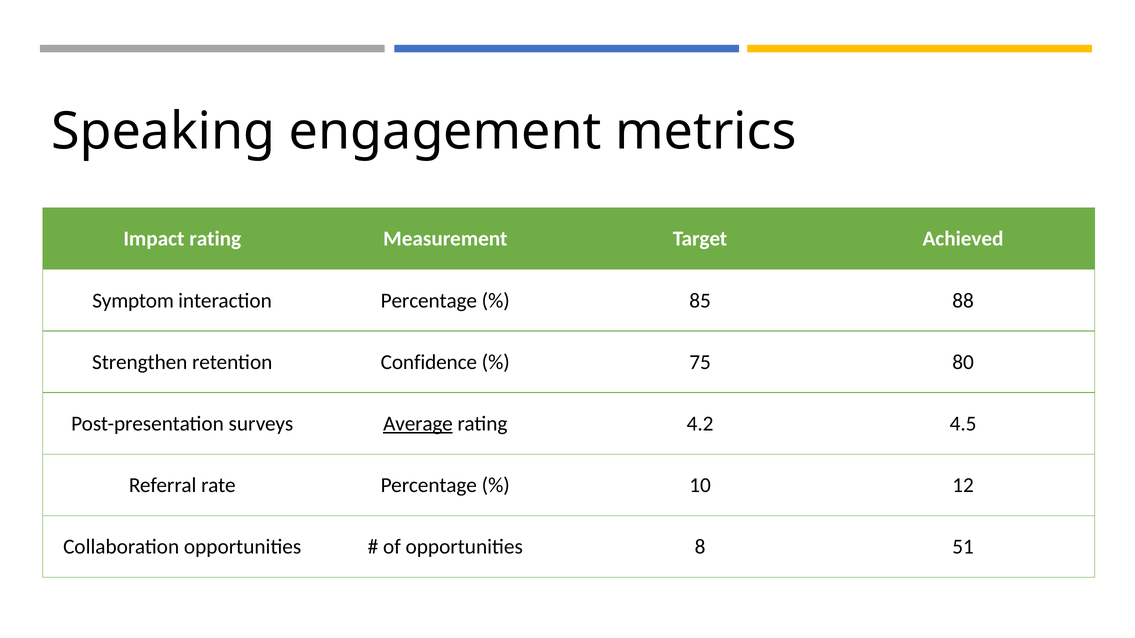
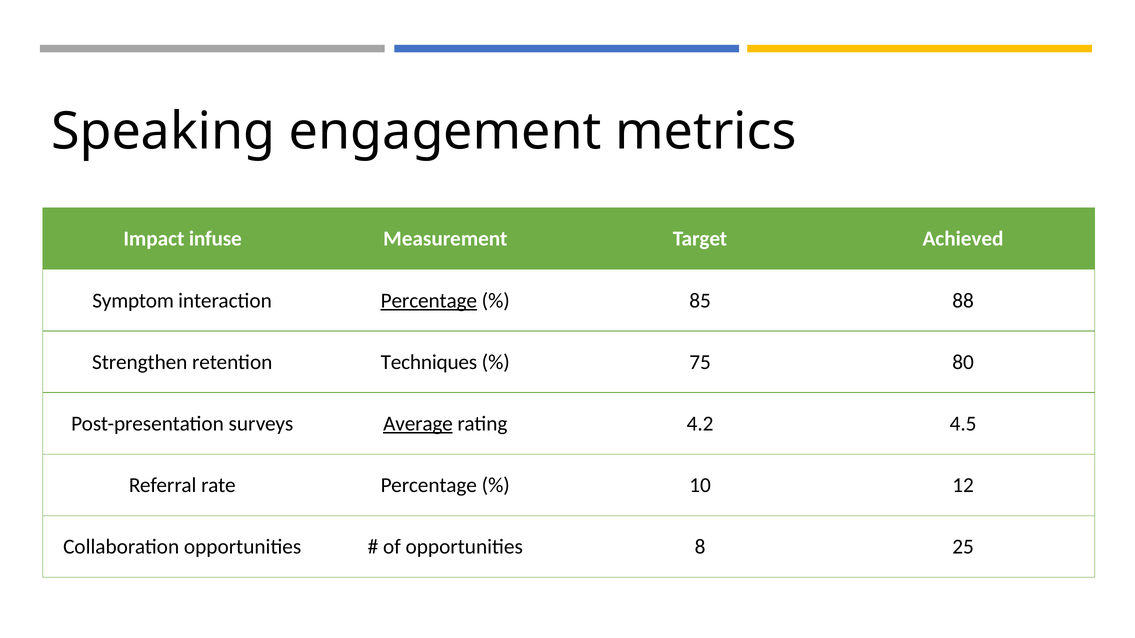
Impact rating: rating -> infuse
Percentage at (429, 301) underline: none -> present
Confidence: Confidence -> Techniques
51: 51 -> 25
